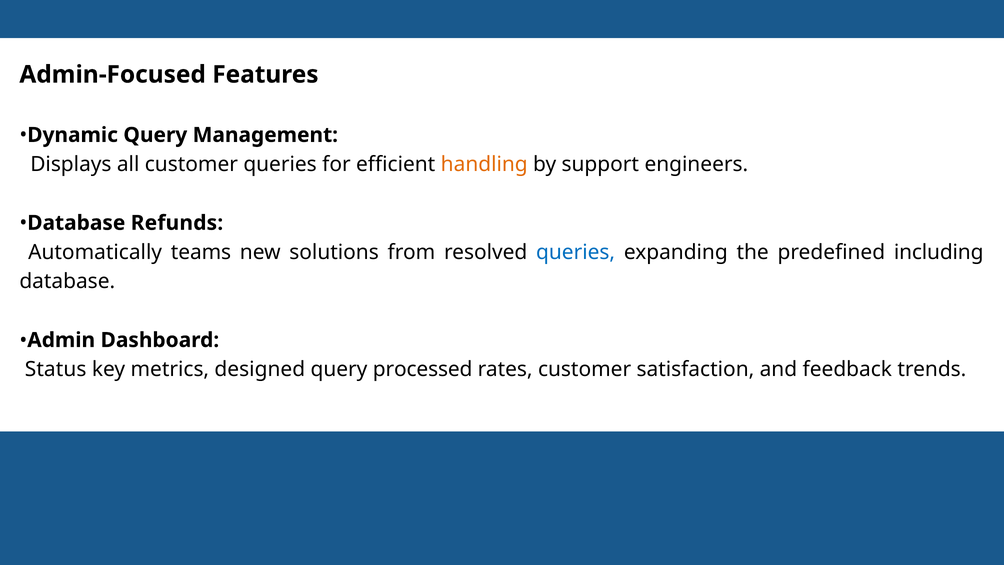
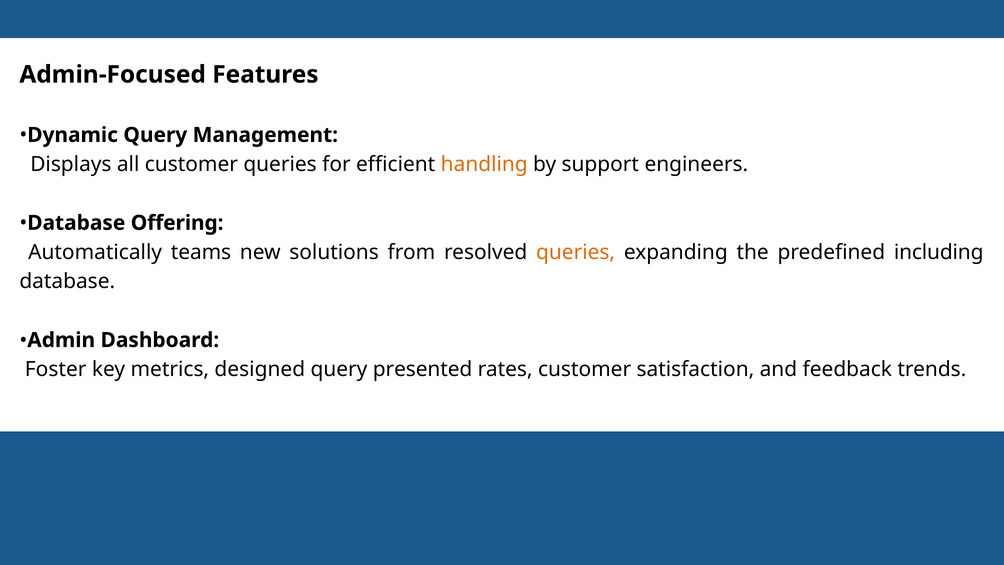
Refunds: Refunds -> Offering
queries at (576, 252) colour: blue -> orange
Status: Status -> Foster
processed: processed -> presented
